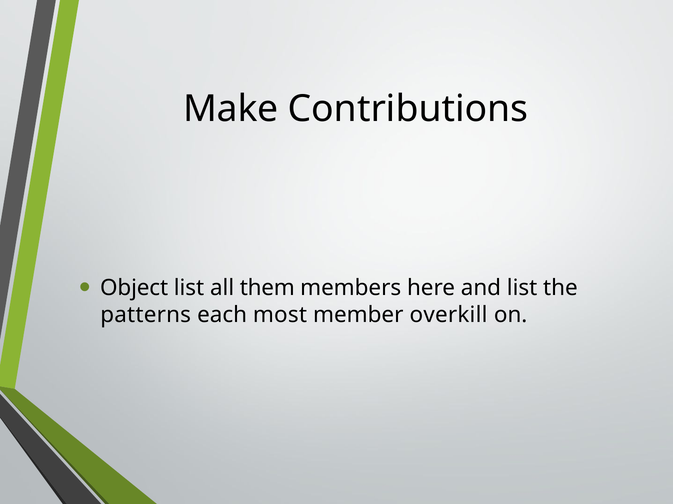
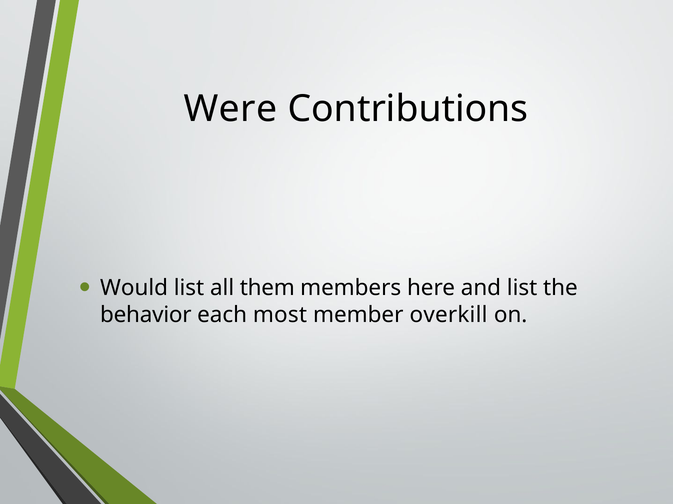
Make: Make -> Were
Object: Object -> Would
patterns: patterns -> behavior
